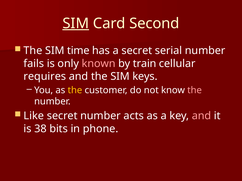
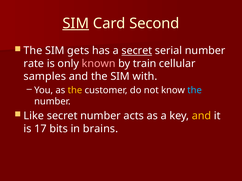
time: time -> gets
secret at (137, 51) underline: none -> present
fails: fails -> rate
requires: requires -> samples
keys: keys -> with
the at (195, 90) colour: pink -> light blue
and at (201, 116) colour: pink -> yellow
38: 38 -> 17
phone: phone -> brains
